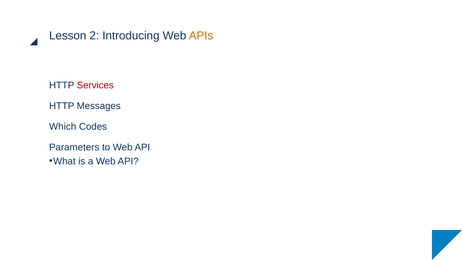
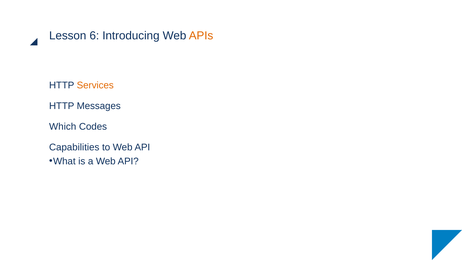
2: 2 -> 6
Services colour: red -> orange
Parameters: Parameters -> Capabilities
